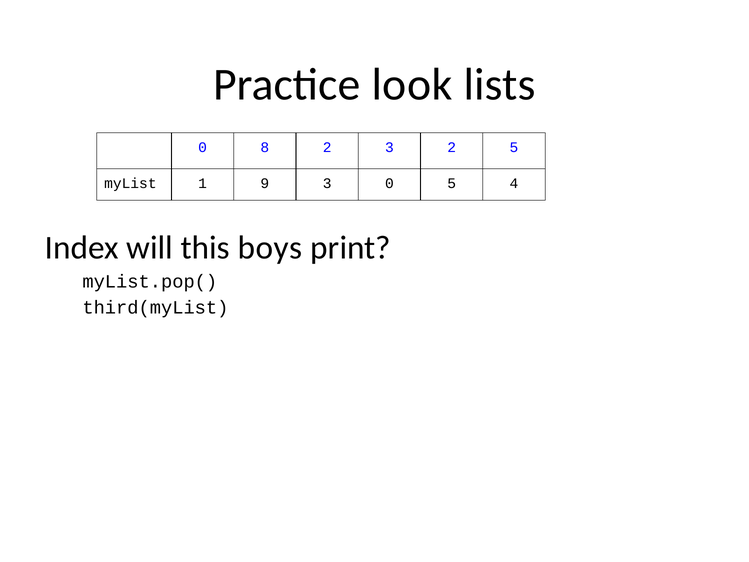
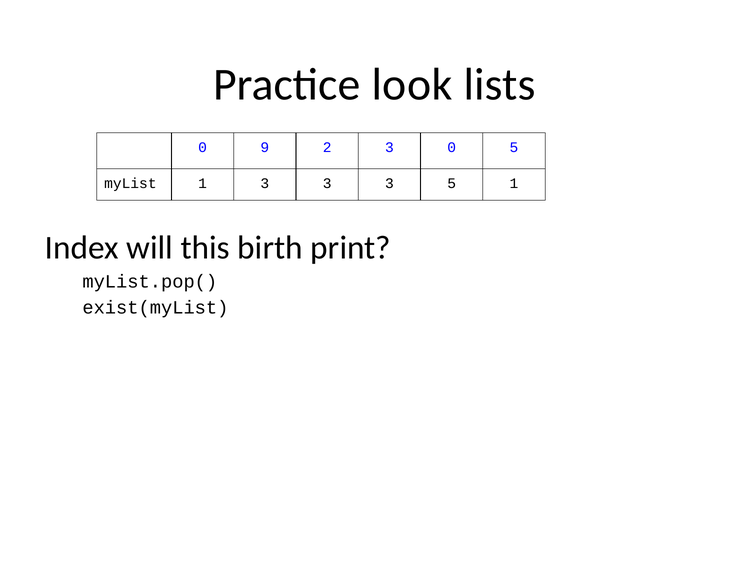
8: 8 -> 9
3 2: 2 -> 0
1 9: 9 -> 3
0 at (389, 183): 0 -> 3
5 4: 4 -> 1
boys: boys -> birth
third(myList: third(myList -> exist(myList
